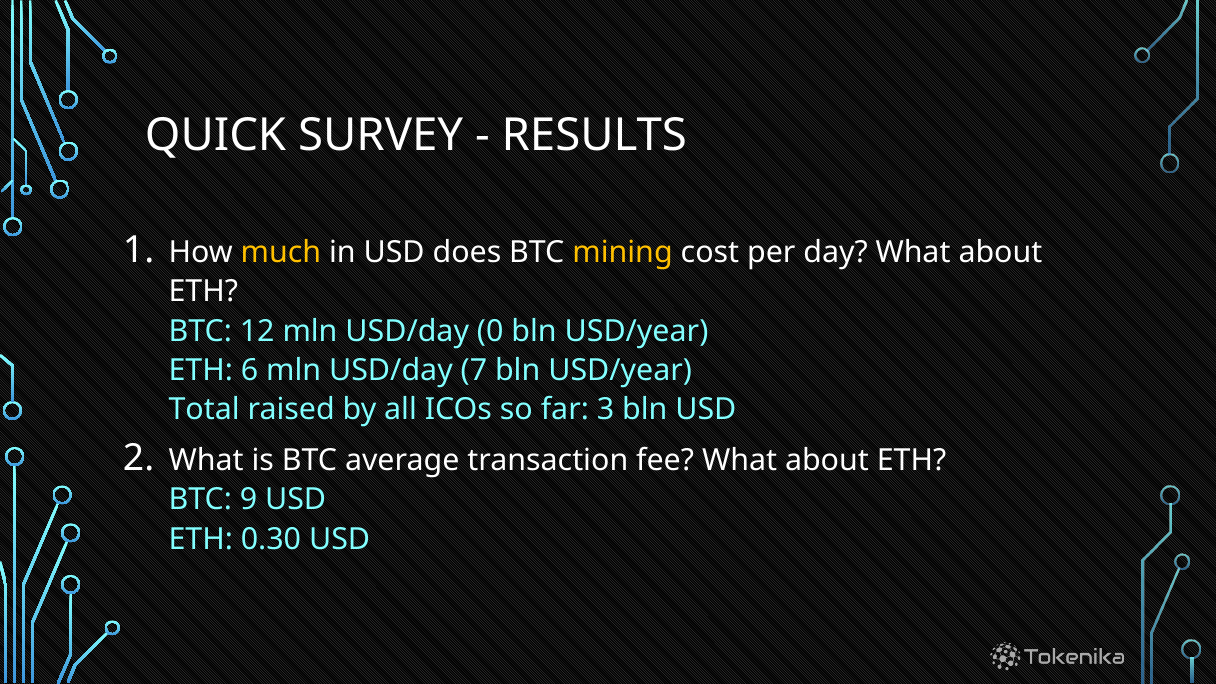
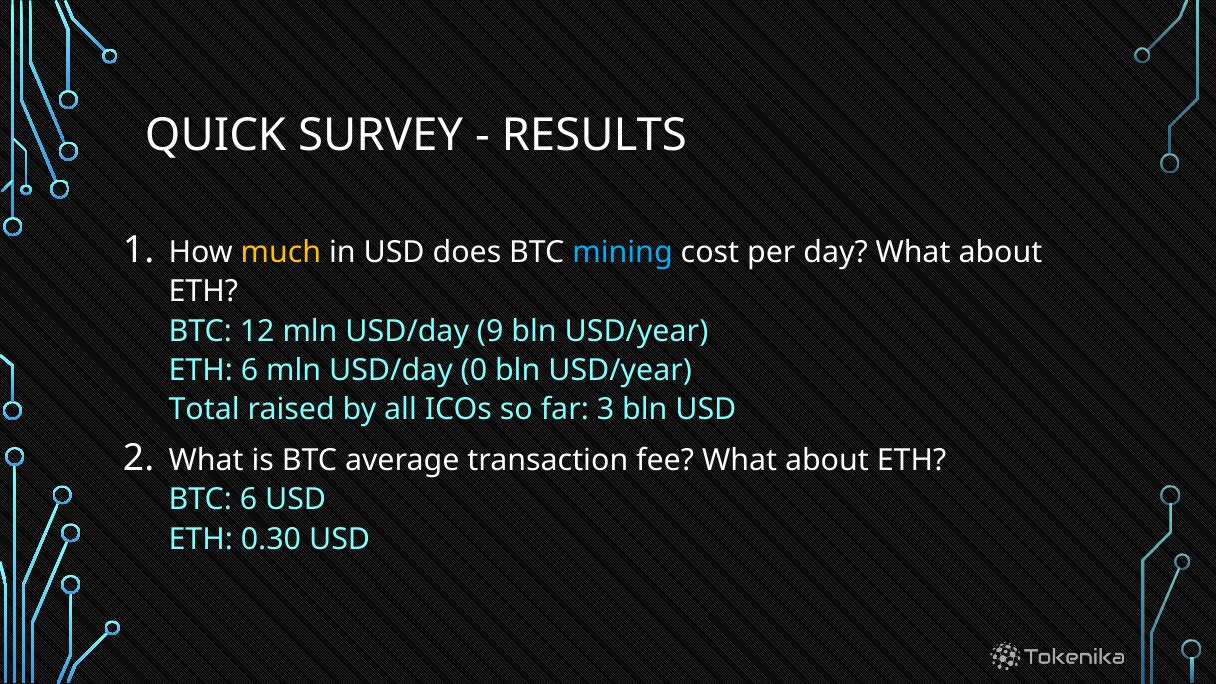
mining colour: yellow -> light blue
0: 0 -> 9
7: 7 -> 0
BTC 9: 9 -> 6
